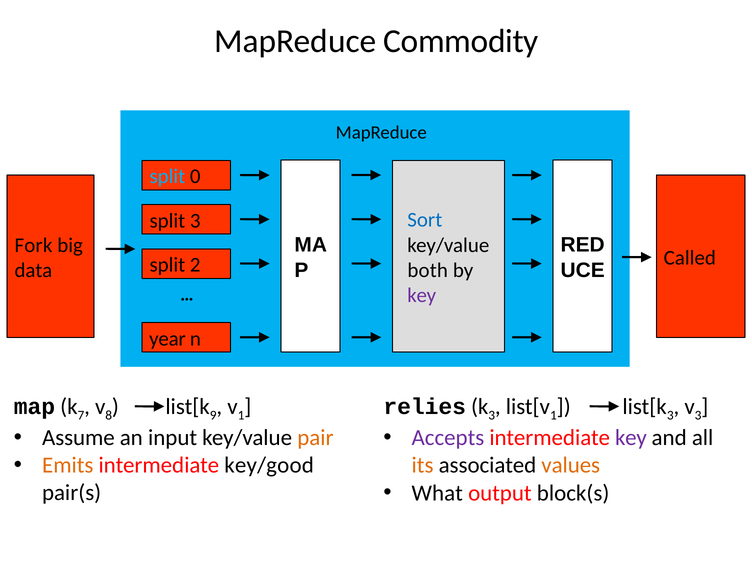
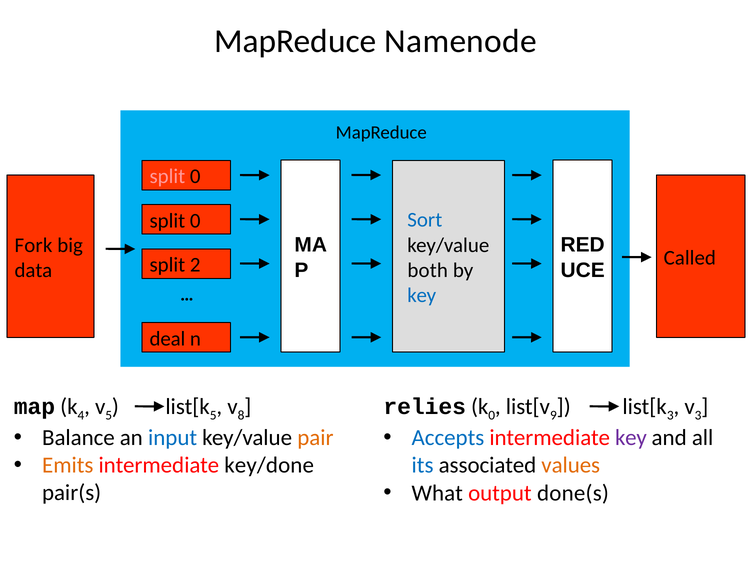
Commodity: Commodity -> Namenode
split at (167, 177) colour: light blue -> pink
3 at (195, 221): 3 -> 0
key at (422, 295) colour: purple -> blue
year: year -> deal
7: 7 -> 4
8 at (109, 415): 8 -> 5
9 at (213, 415): 9 -> 5
1 at (241, 415): 1 -> 8
3 at (492, 415): 3 -> 0
1 at (554, 415): 1 -> 9
Assume: Assume -> Balance
input colour: black -> blue
Accepts colour: purple -> blue
key/good: key/good -> key/done
its colour: orange -> blue
block(s: block(s -> done(s
